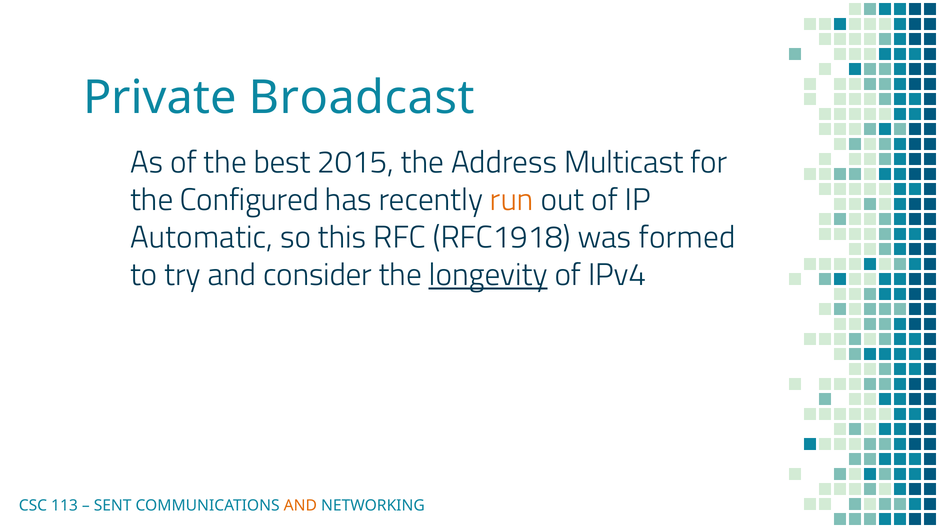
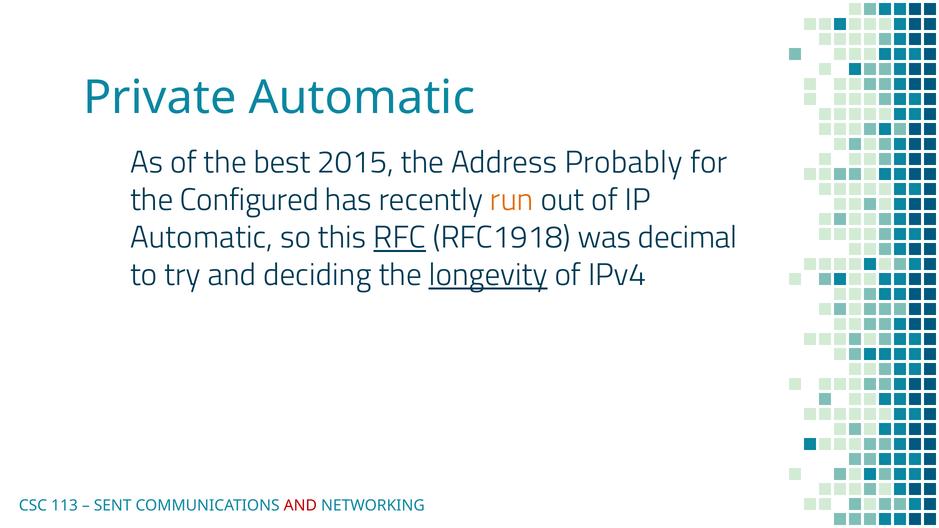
Private Broadcast: Broadcast -> Automatic
Multicast: Multicast -> Probably
RFC underline: none -> present
formed: formed -> decimal
consider: consider -> deciding
AND at (300, 506) colour: orange -> red
